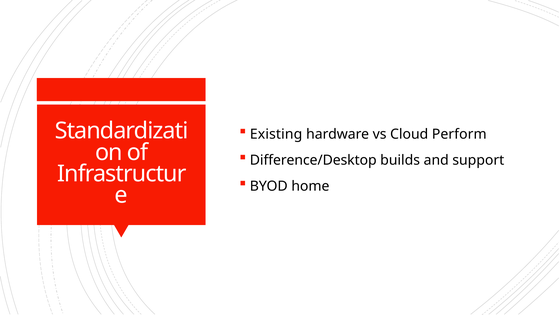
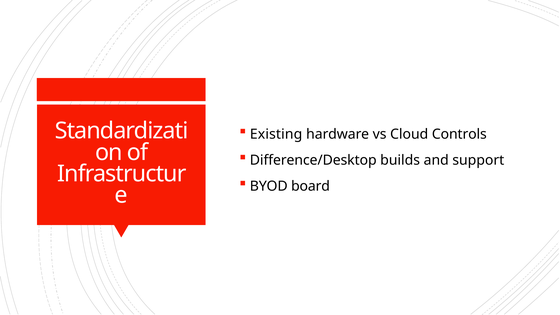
Perform: Perform -> Controls
home: home -> board
